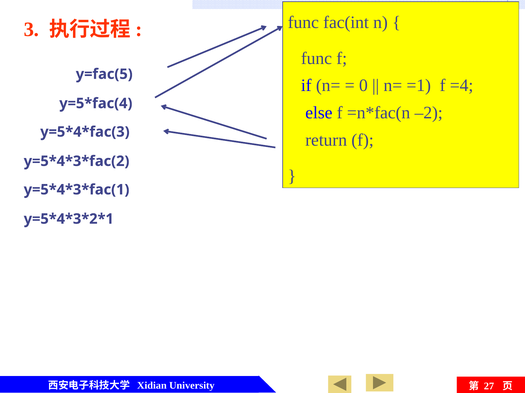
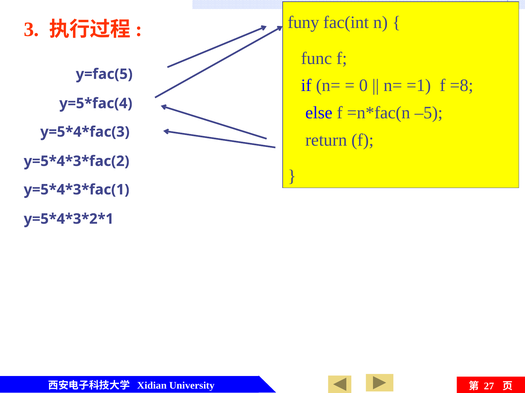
func at (303, 22): func -> funy
=4: =4 -> =8
–2: –2 -> –5
